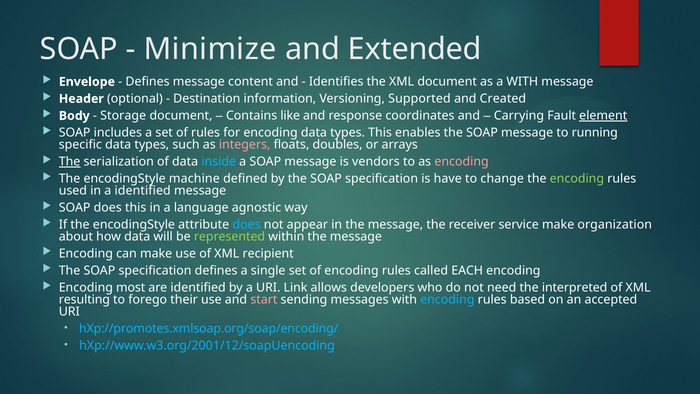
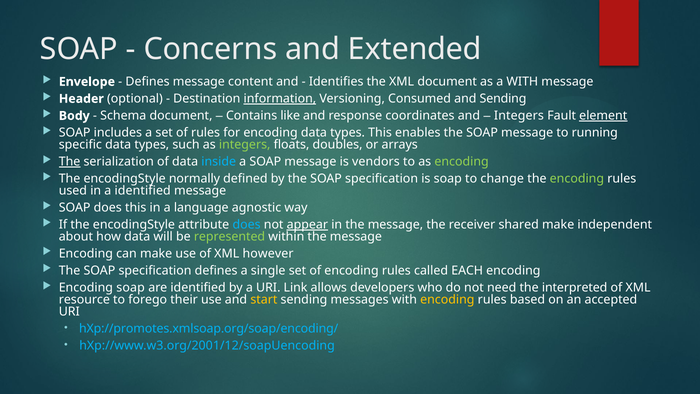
Minimize: Minimize -> Concerns
information underline: none -> present
Supported: Supported -> Consumed
and Created: Created -> Sending
Storage: Storage -> Schema
Carrying at (519, 116): Carrying -> Integers
integers at (245, 145) colour: pink -> light green
encoding at (462, 162) colour: pink -> light green
machine: machine -> normally
is have: have -> soap
appear underline: none -> present
service: service -> shared
organization: organization -> independent
recipient: recipient -> however
Encoding most: most -> soap
resulting: resulting -> resource
start colour: pink -> yellow
encoding at (447, 299) colour: light blue -> yellow
